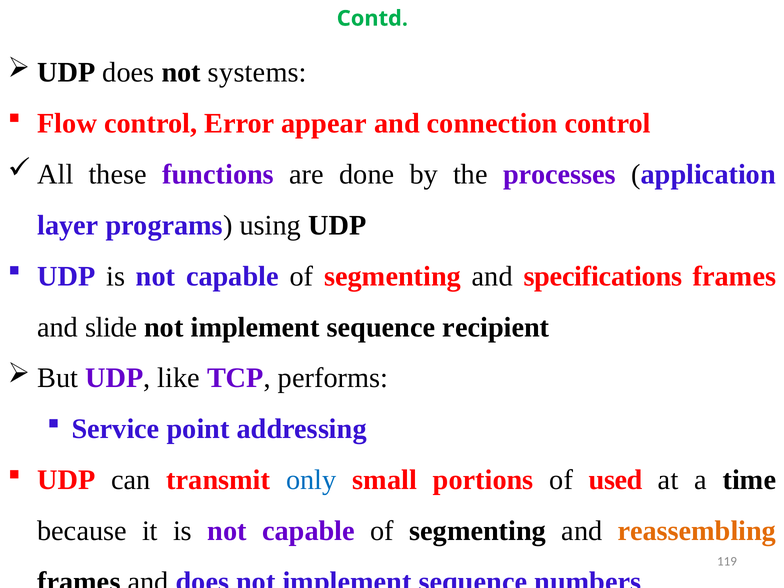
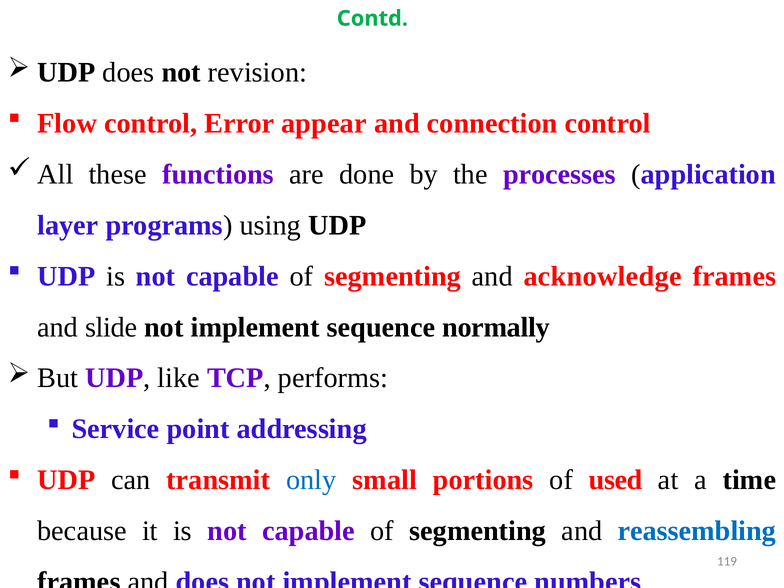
systems: systems -> revision
specifications: specifications -> acknowledge
recipient: recipient -> normally
reassembling colour: orange -> blue
